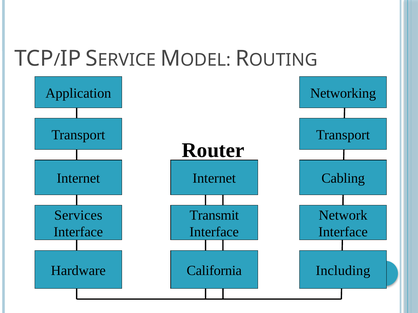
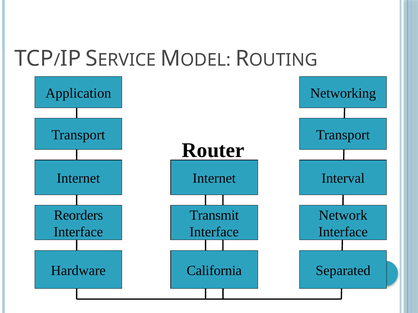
Cabling: Cabling -> Interval
Services: Services -> Reorders
Including: Including -> Separated
